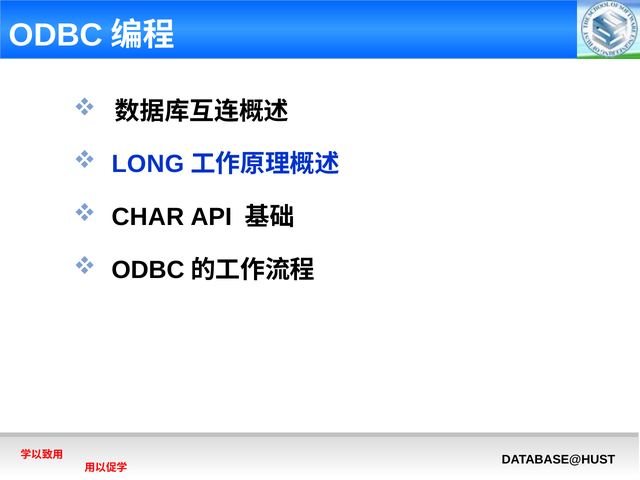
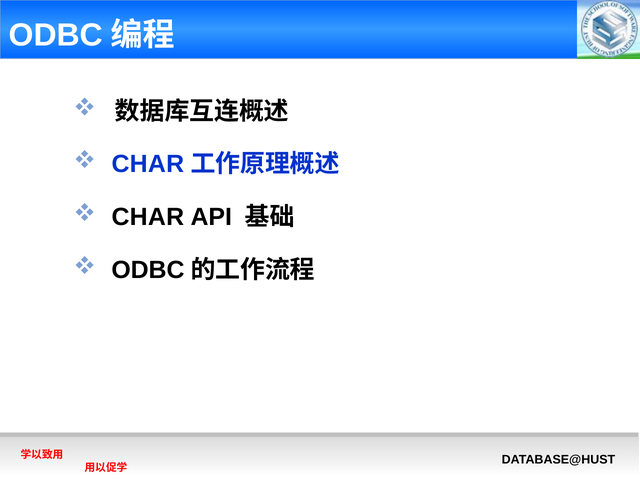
LONG at (148, 164): LONG -> CHAR
